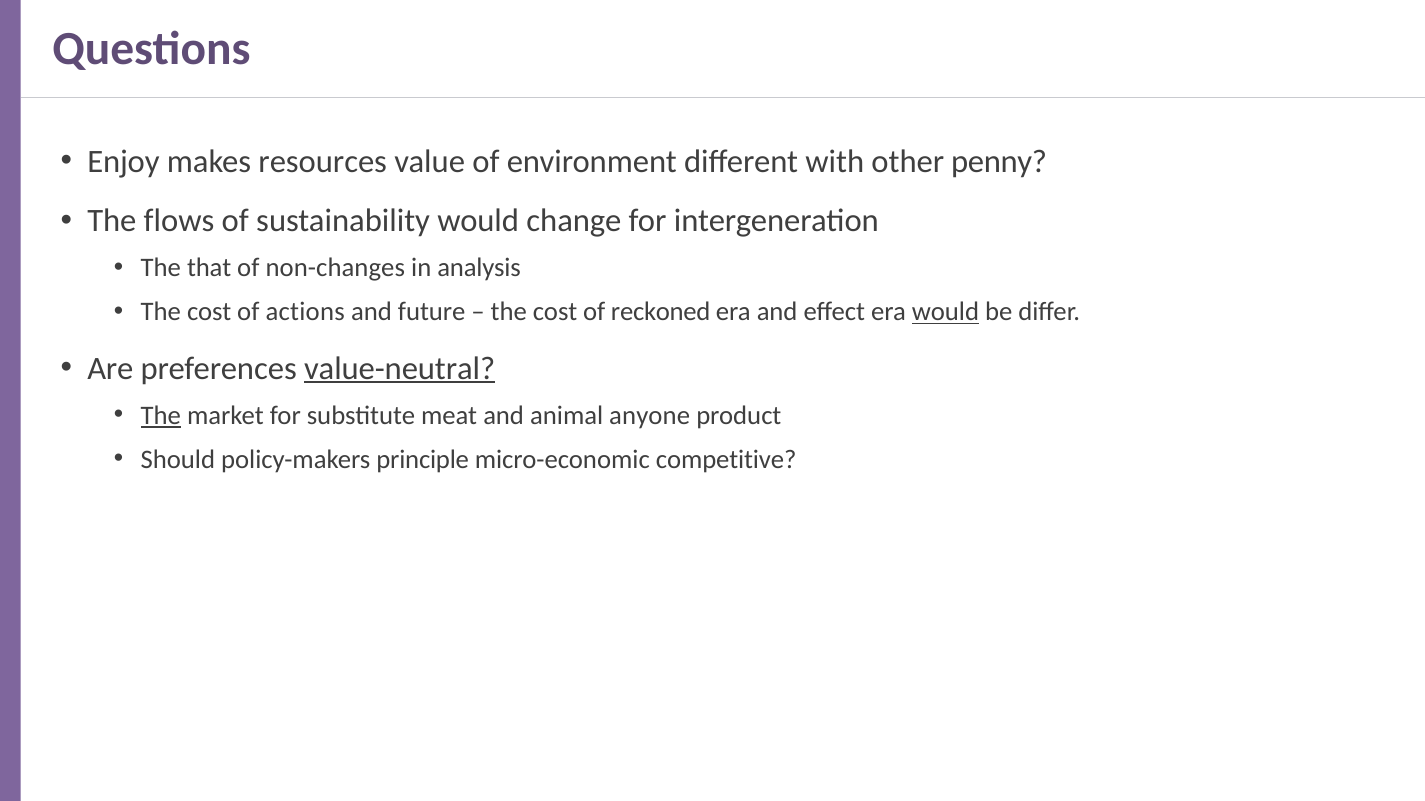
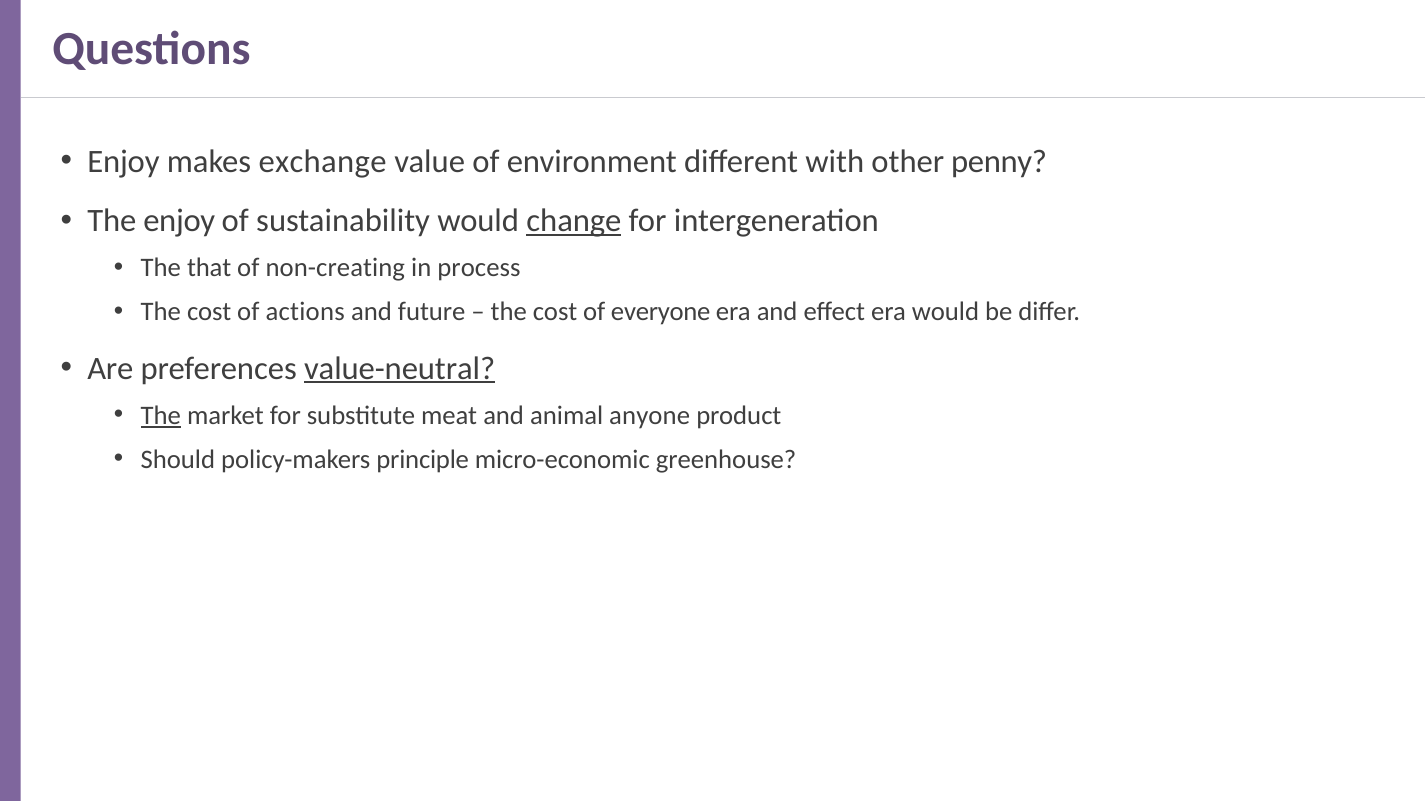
resources: resources -> exchange
The flows: flows -> enjoy
change underline: none -> present
non-changes: non-changes -> non-creating
analysis: analysis -> process
reckoned: reckoned -> everyone
would at (945, 312) underline: present -> none
competitive: competitive -> greenhouse
